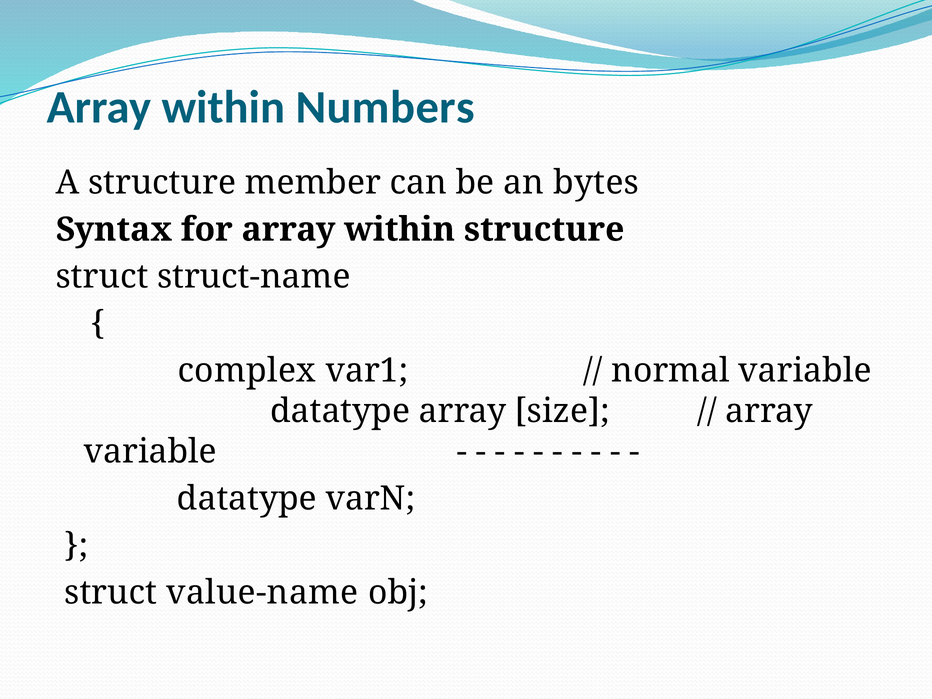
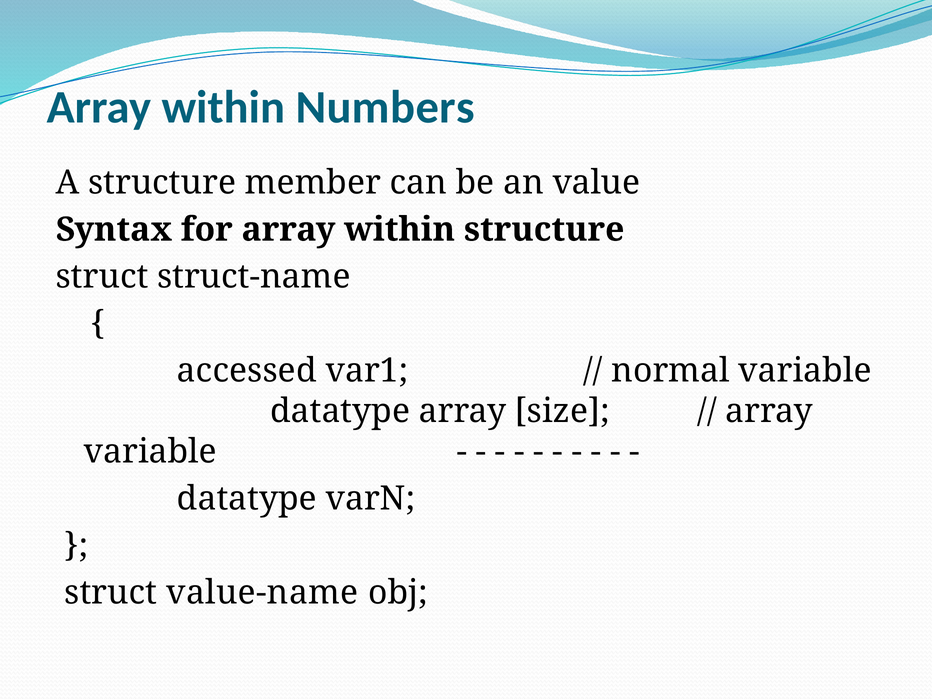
bytes: bytes -> value
complex: complex -> accessed
